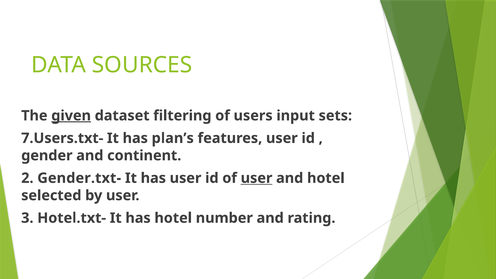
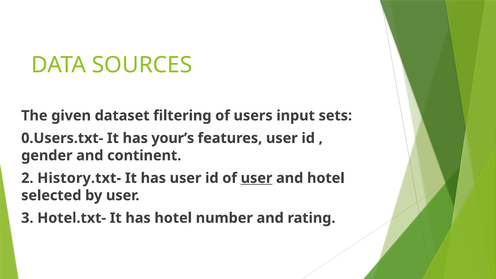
given underline: present -> none
7.Users.txt-: 7.Users.txt- -> 0.Users.txt-
plan’s: plan’s -> your’s
Gender.txt-: Gender.txt- -> History.txt-
